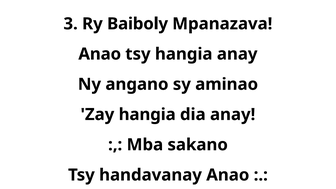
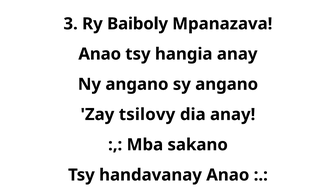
sy aminao: aminao -> angano
Zay hangia: hangia -> tsilovy
